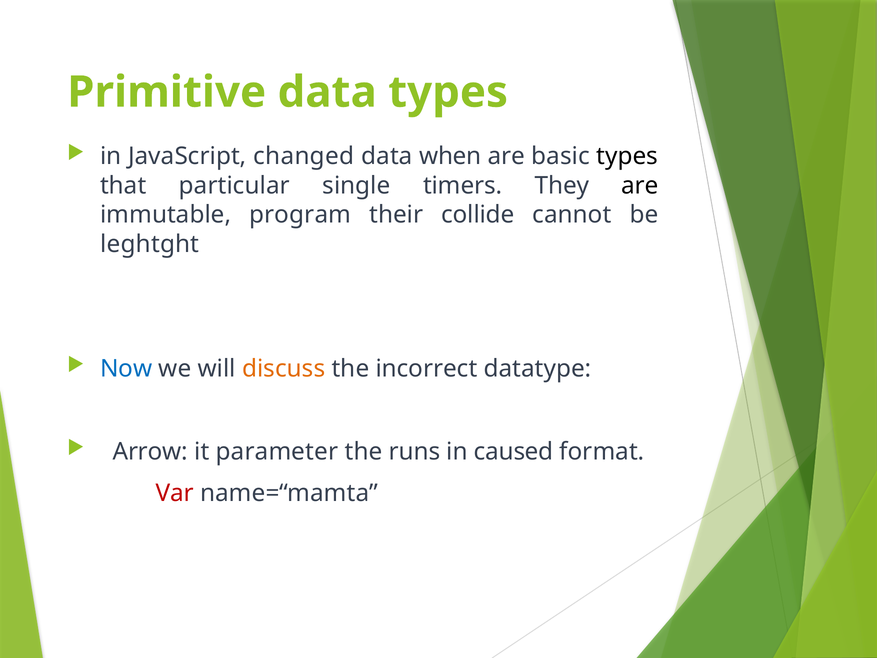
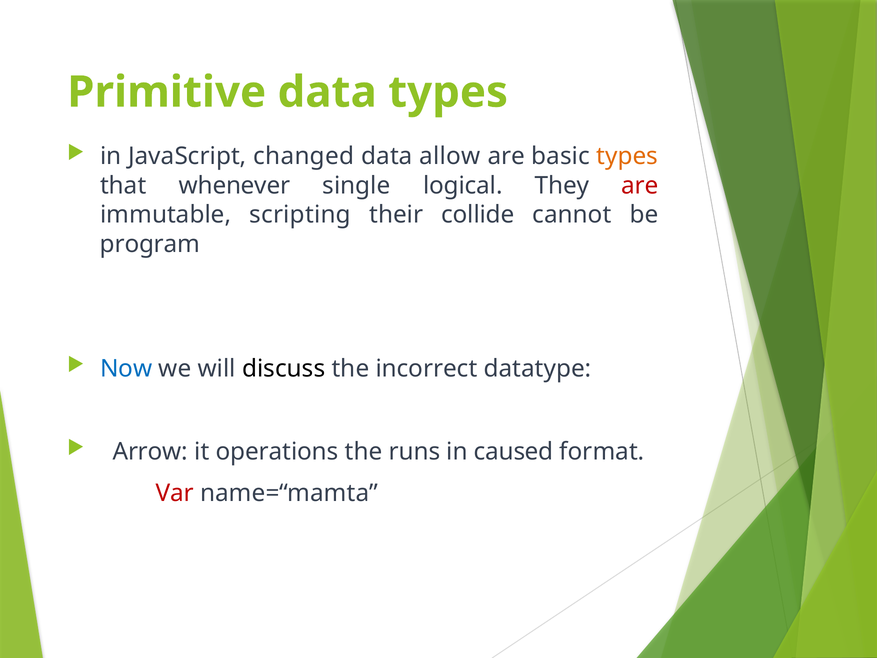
when: when -> allow
types at (627, 156) colour: black -> orange
particular: particular -> whenever
timers: timers -> logical
are at (640, 186) colour: black -> red
program: program -> scripting
leghtght: leghtght -> program
discuss colour: orange -> black
parameter: parameter -> operations
